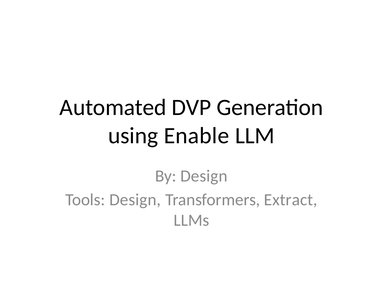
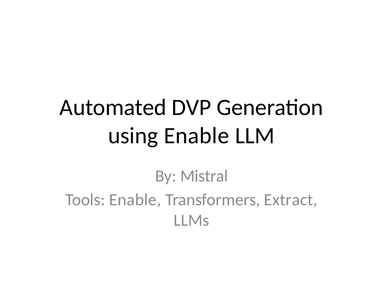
By Design: Design -> Mistral
Tools Design: Design -> Enable
